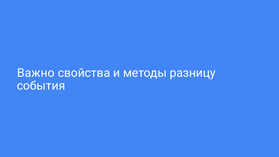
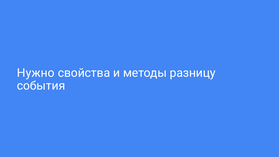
Важно: Важно -> Нужно
